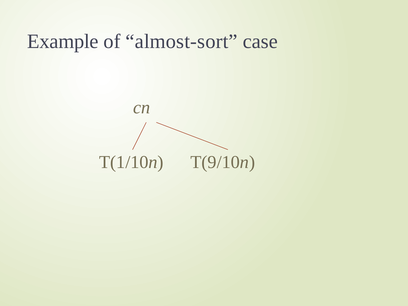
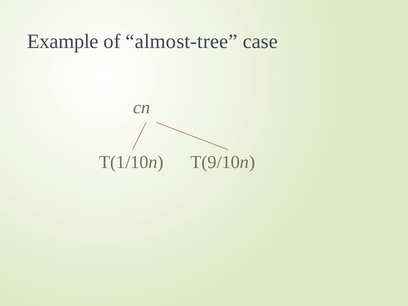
almost-sort: almost-sort -> almost-tree
